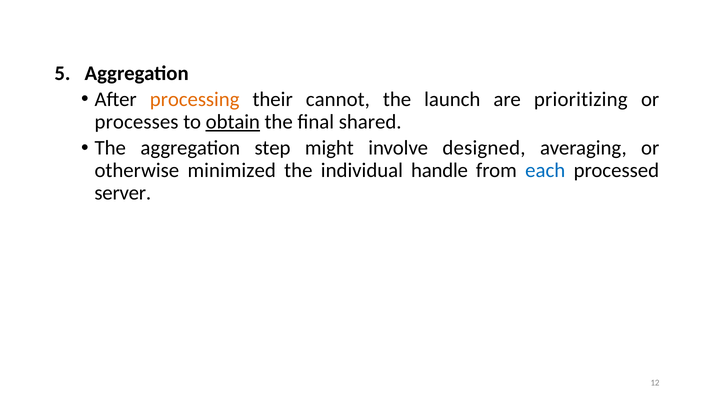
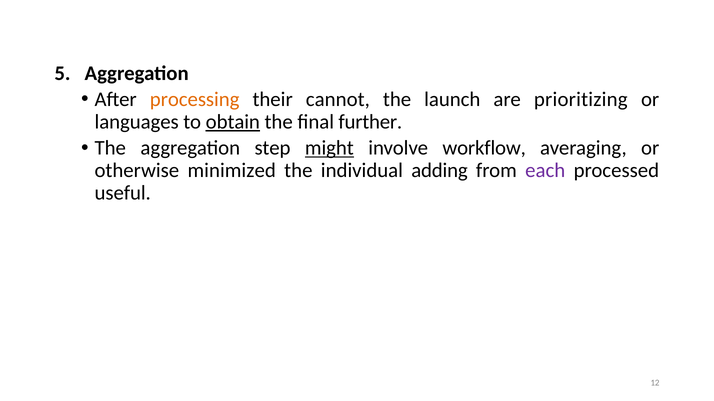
processes: processes -> languages
shared: shared -> further
might underline: none -> present
designed: designed -> workflow
handle: handle -> adding
each colour: blue -> purple
server: server -> useful
